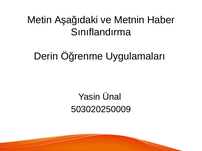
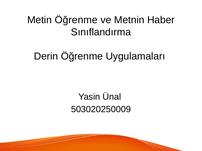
Metin Aşağıdaki: Aşağıdaki -> Öğrenme
